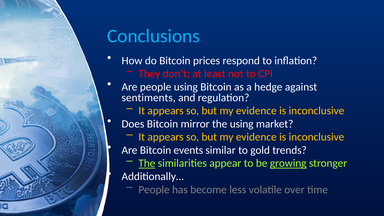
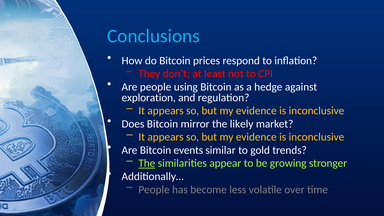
sentiments: sentiments -> exploration
the using: using -> likely
growing underline: present -> none
